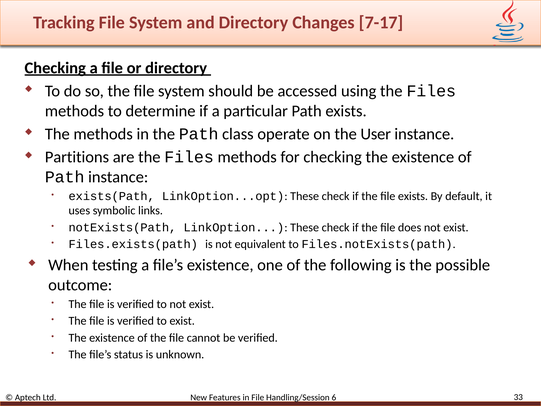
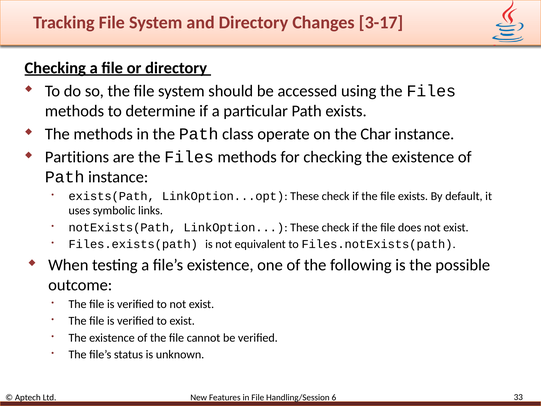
7-17: 7-17 -> 3-17
User: User -> Char
